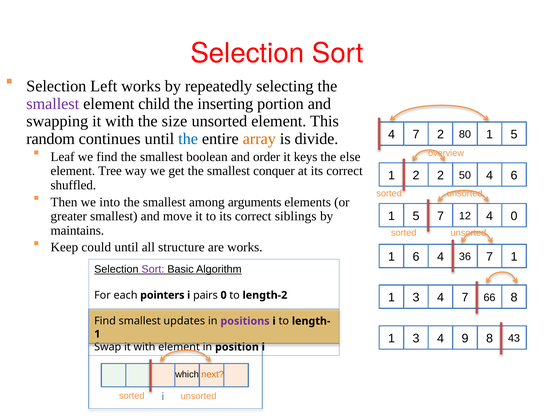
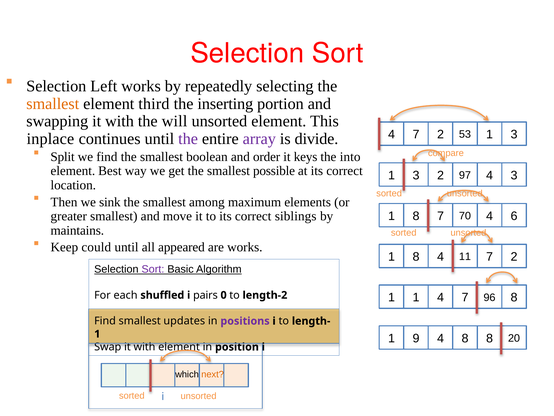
smallest at (53, 104) colour: purple -> orange
child: child -> third
size: size -> will
80: 80 -> 53
5 at (514, 134): 5 -> 3
random: random -> inplace
the at (188, 139) colour: blue -> purple
array colour: orange -> purple
Leaf: Leaf -> Split
else: else -> into
overview: overview -> compare
Tree: Tree -> Best
conquer: conquer -> possible
2 at (416, 175): 2 -> 3
50: 50 -> 97
4 6: 6 -> 3
shuffled: shuffled -> location
into: into -> sink
arguments: arguments -> maximum
5 at (416, 216): 5 -> 8
12: 12 -> 70
4 0: 0 -> 6
structure: structure -> appeared
6 at (416, 257): 6 -> 8
36: 36 -> 11
1 at (514, 257): 1 -> 2
3 at (416, 297): 3 -> 1
66: 66 -> 96
pointers: pointers -> shuffled
3 at (416, 338): 3 -> 9
4 9: 9 -> 8
43: 43 -> 20
